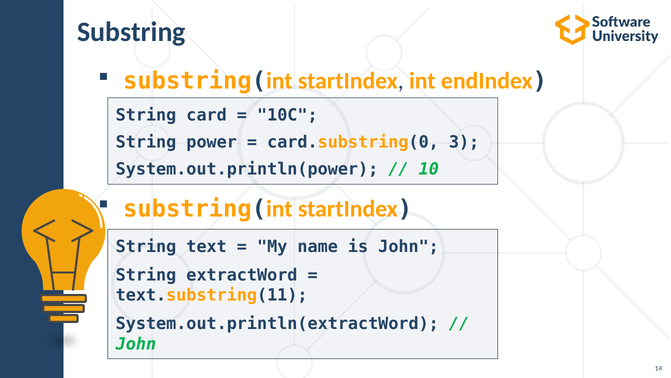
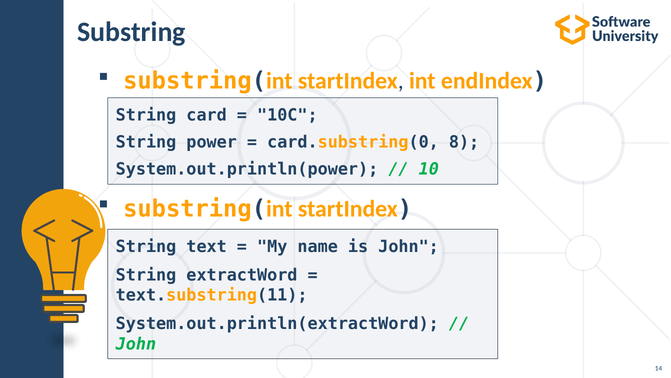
3: 3 -> 8
